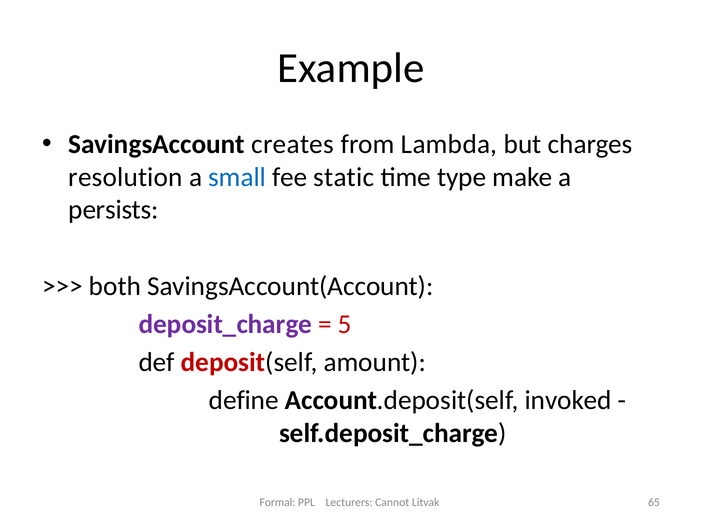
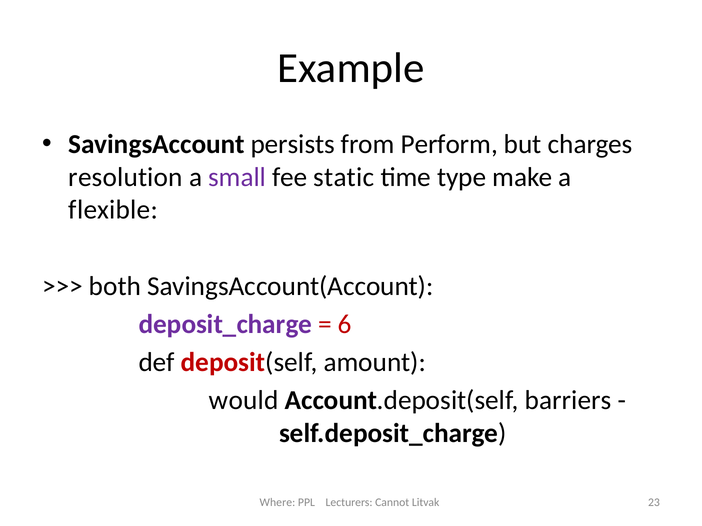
creates: creates -> persists
Lambda: Lambda -> Perform
small colour: blue -> purple
persists: persists -> flexible
5: 5 -> 6
define: define -> would
invoked: invoked -> barriers
Formal: Formal -> Where
65: 65 -> 23
